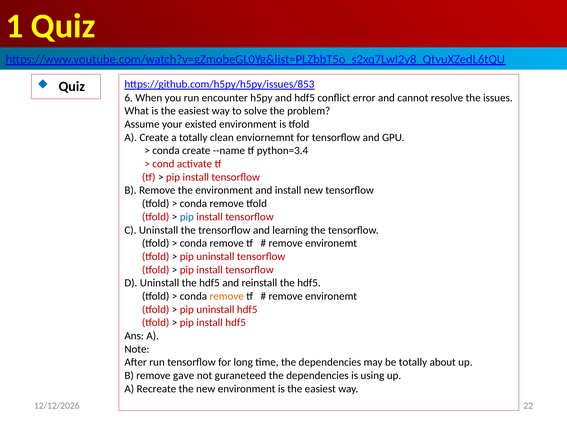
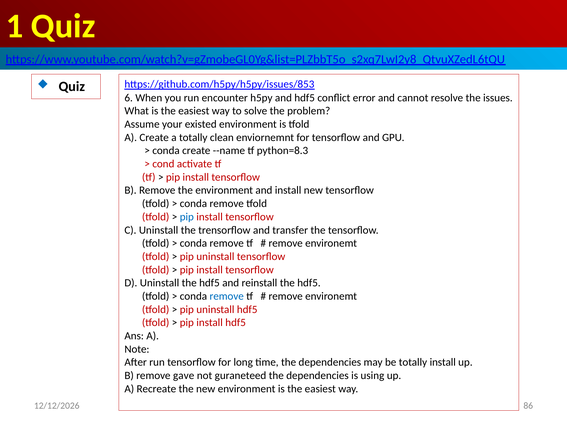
python=3.4: python=3.4 -> python=8.3
learning: learning -> transfer
remove at (227, 296) colour: orange -> blue
totally about: about -> install
22: 22 -> 86
